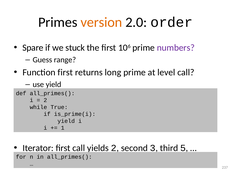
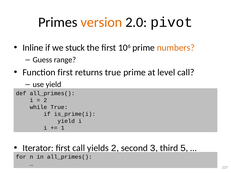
order: order -> pivot
Spare: Spare -> Inline
numbers colour: purple -> orange
returns long: long -> true
